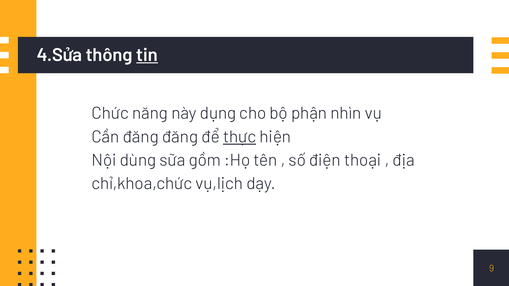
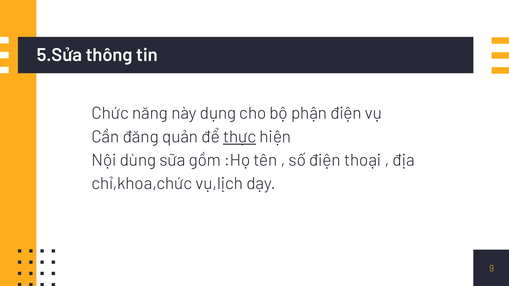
4.Sửa: 4.Sửa -> 5.Sửa
tin underline: present -> none
phận nhìn: nhìn -> điện
đăng đăng: đăng -> quản
